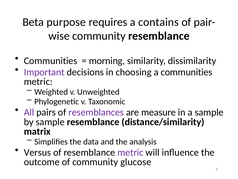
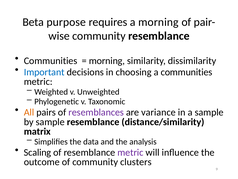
a contains: contains -> morning
Important colour: purple -> blue
All colour: purple -> orange
measure: measure -> variance
Versus: Versus -> Scaling
glucose: glucose -> clusters
